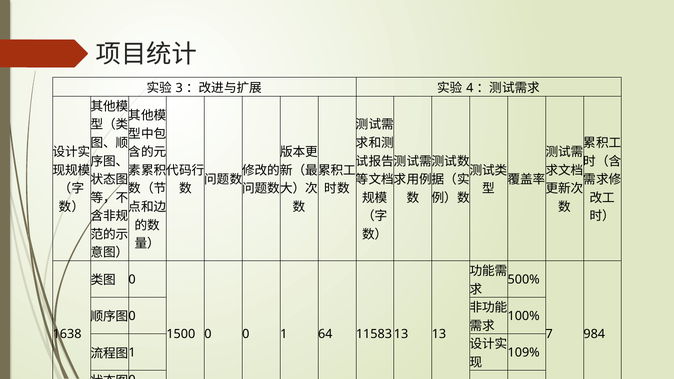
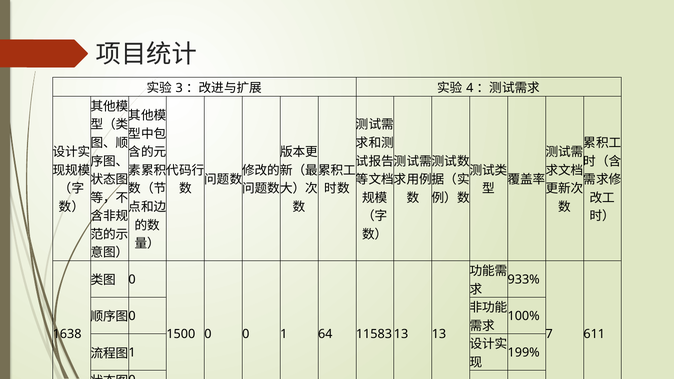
500%: 500% -> 933%
984: 984 -> 611
109%: 109% -> 199%
